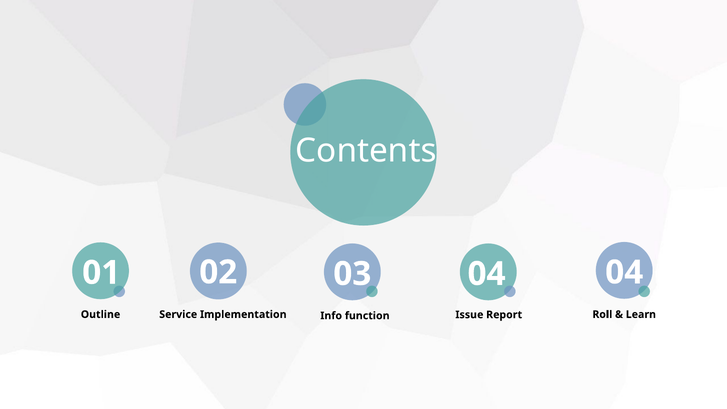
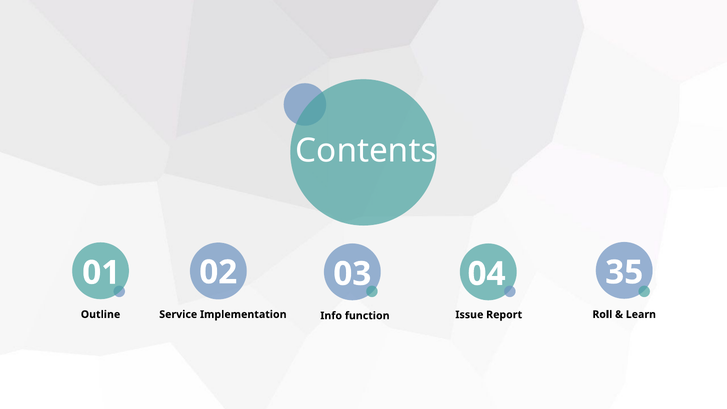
04 04: 04 -> 35
